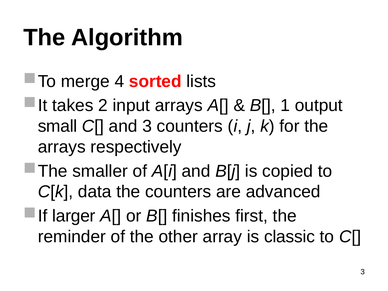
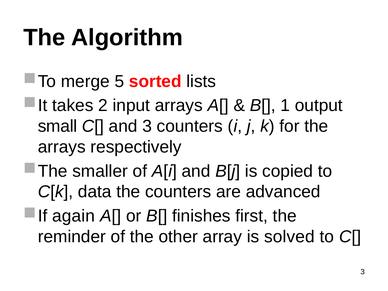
4: 4 -> 5
larger: larger -> again
classic: classic -> solved
